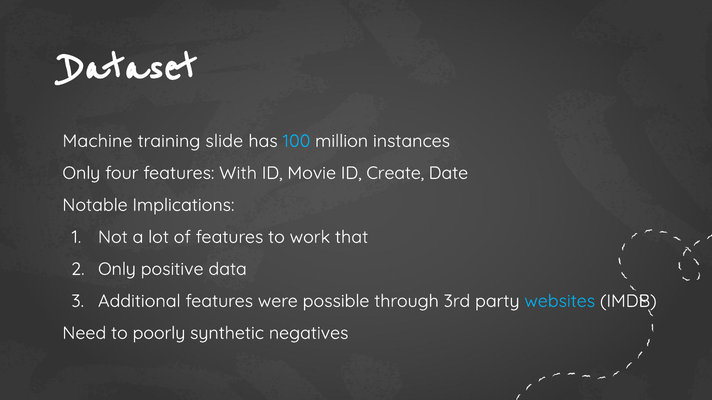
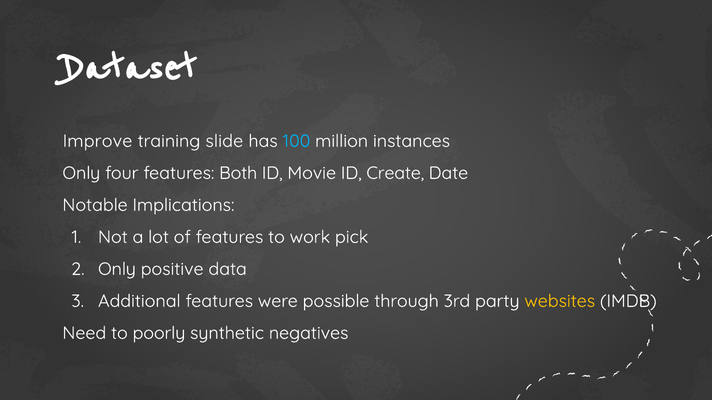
Machine: Machine -> Improve
With: With -> Both
that: that -> pick
websites colour: light blue -> yellow
